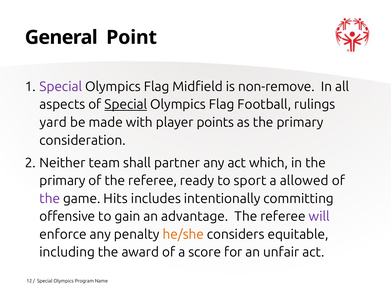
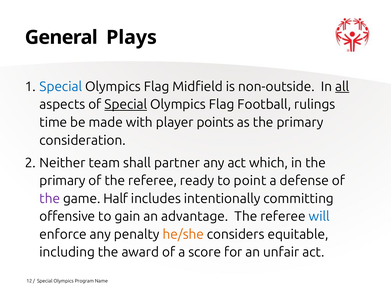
Point: Point -> Plays
Special at (61, 87) colour: purple -> blue
non-remove: non-remove -> non-outside
all underline: none -> present
yard: yard -> time
sport: sport -> point
allowed: allowed -> defense
Hits: Hits -> Half
will colour: purple -> blue
